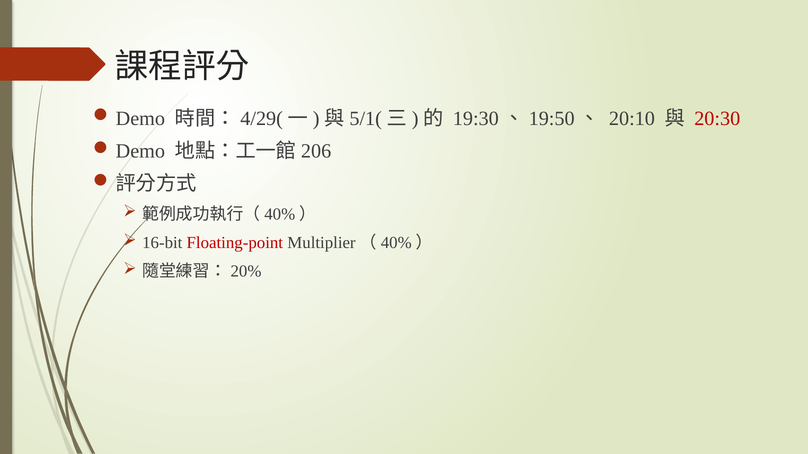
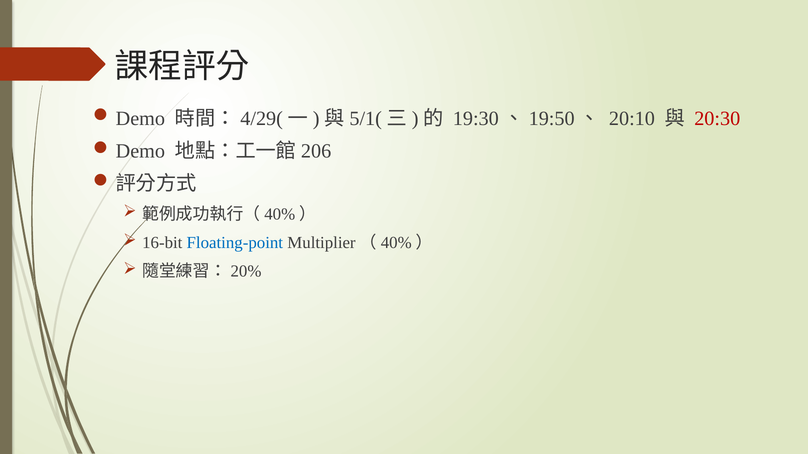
Floating-point colour: red -> blue
